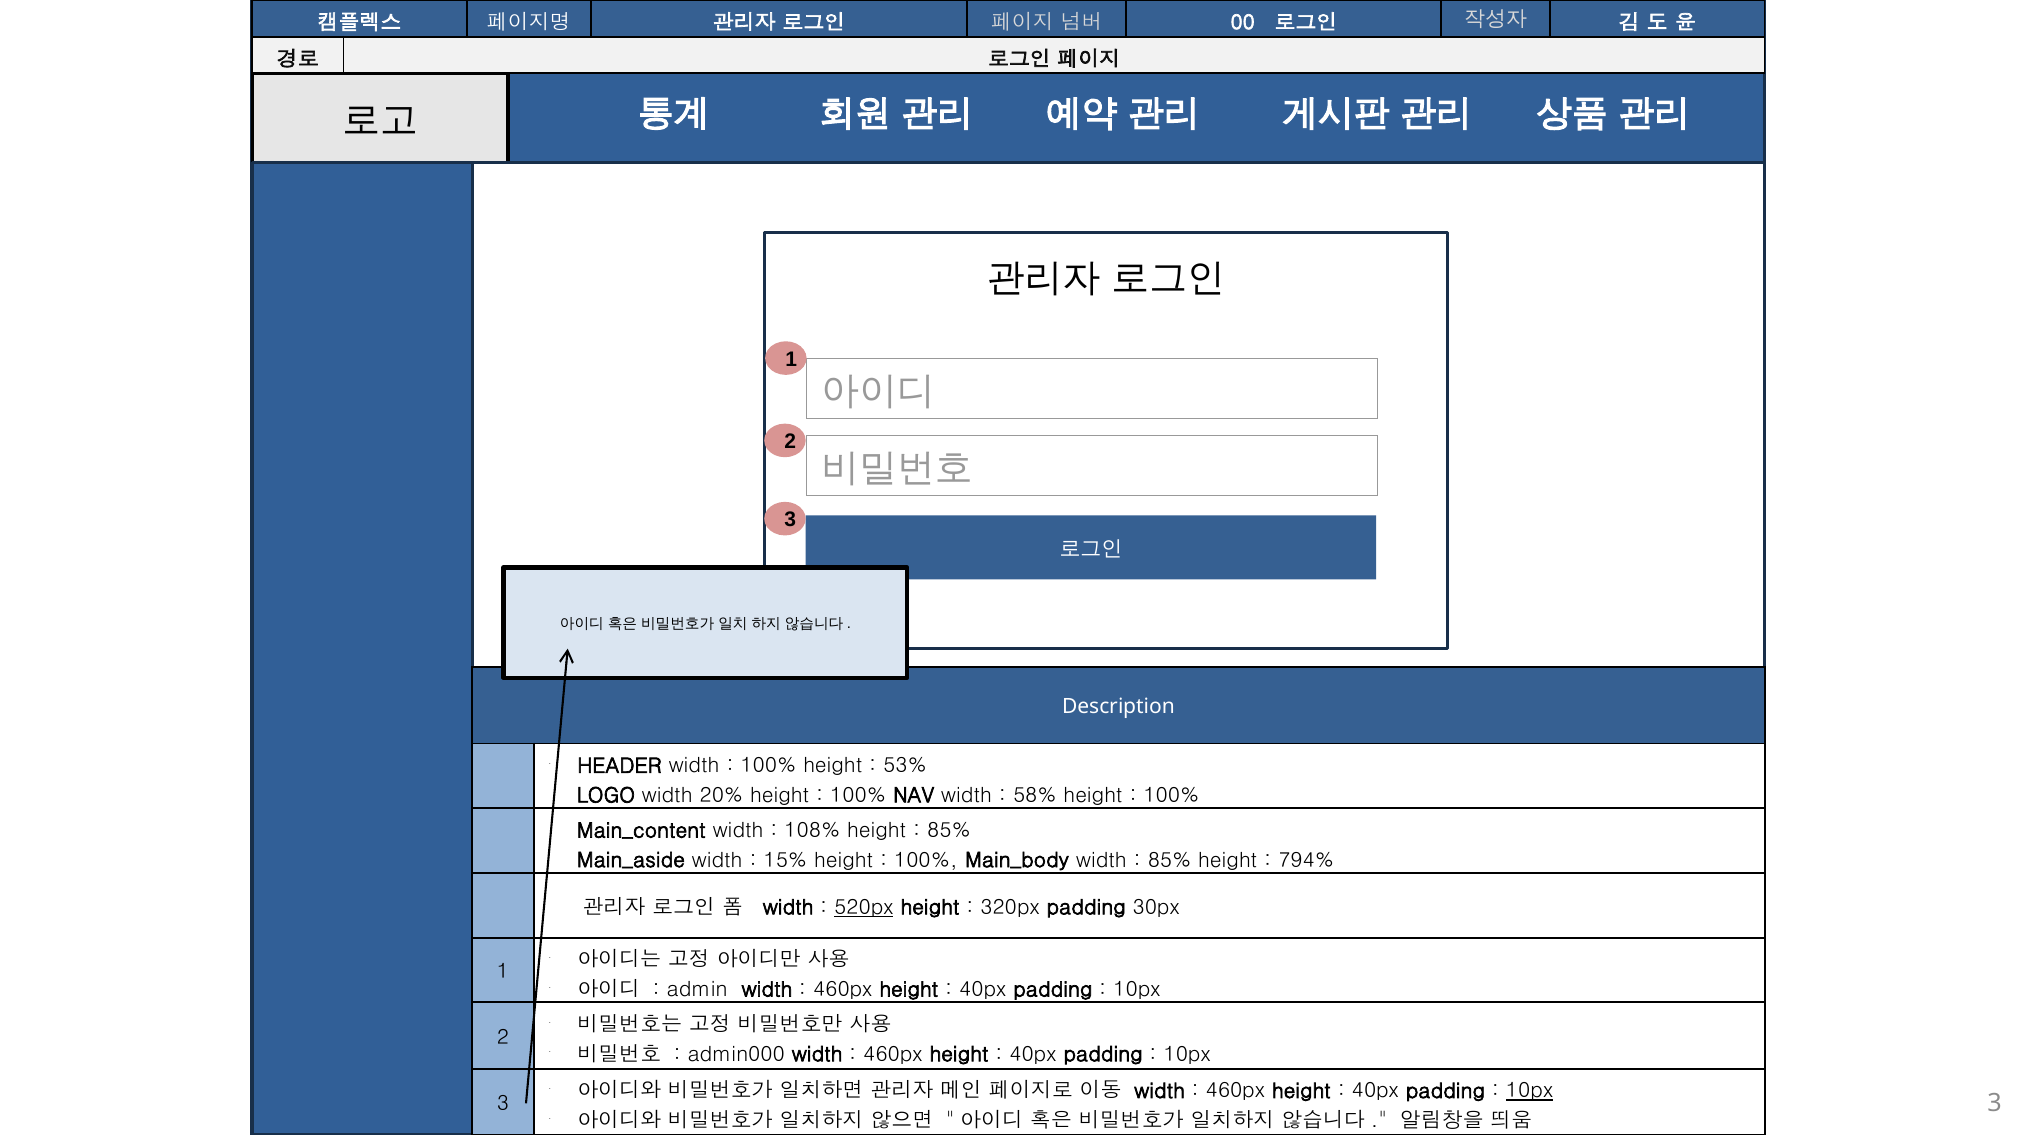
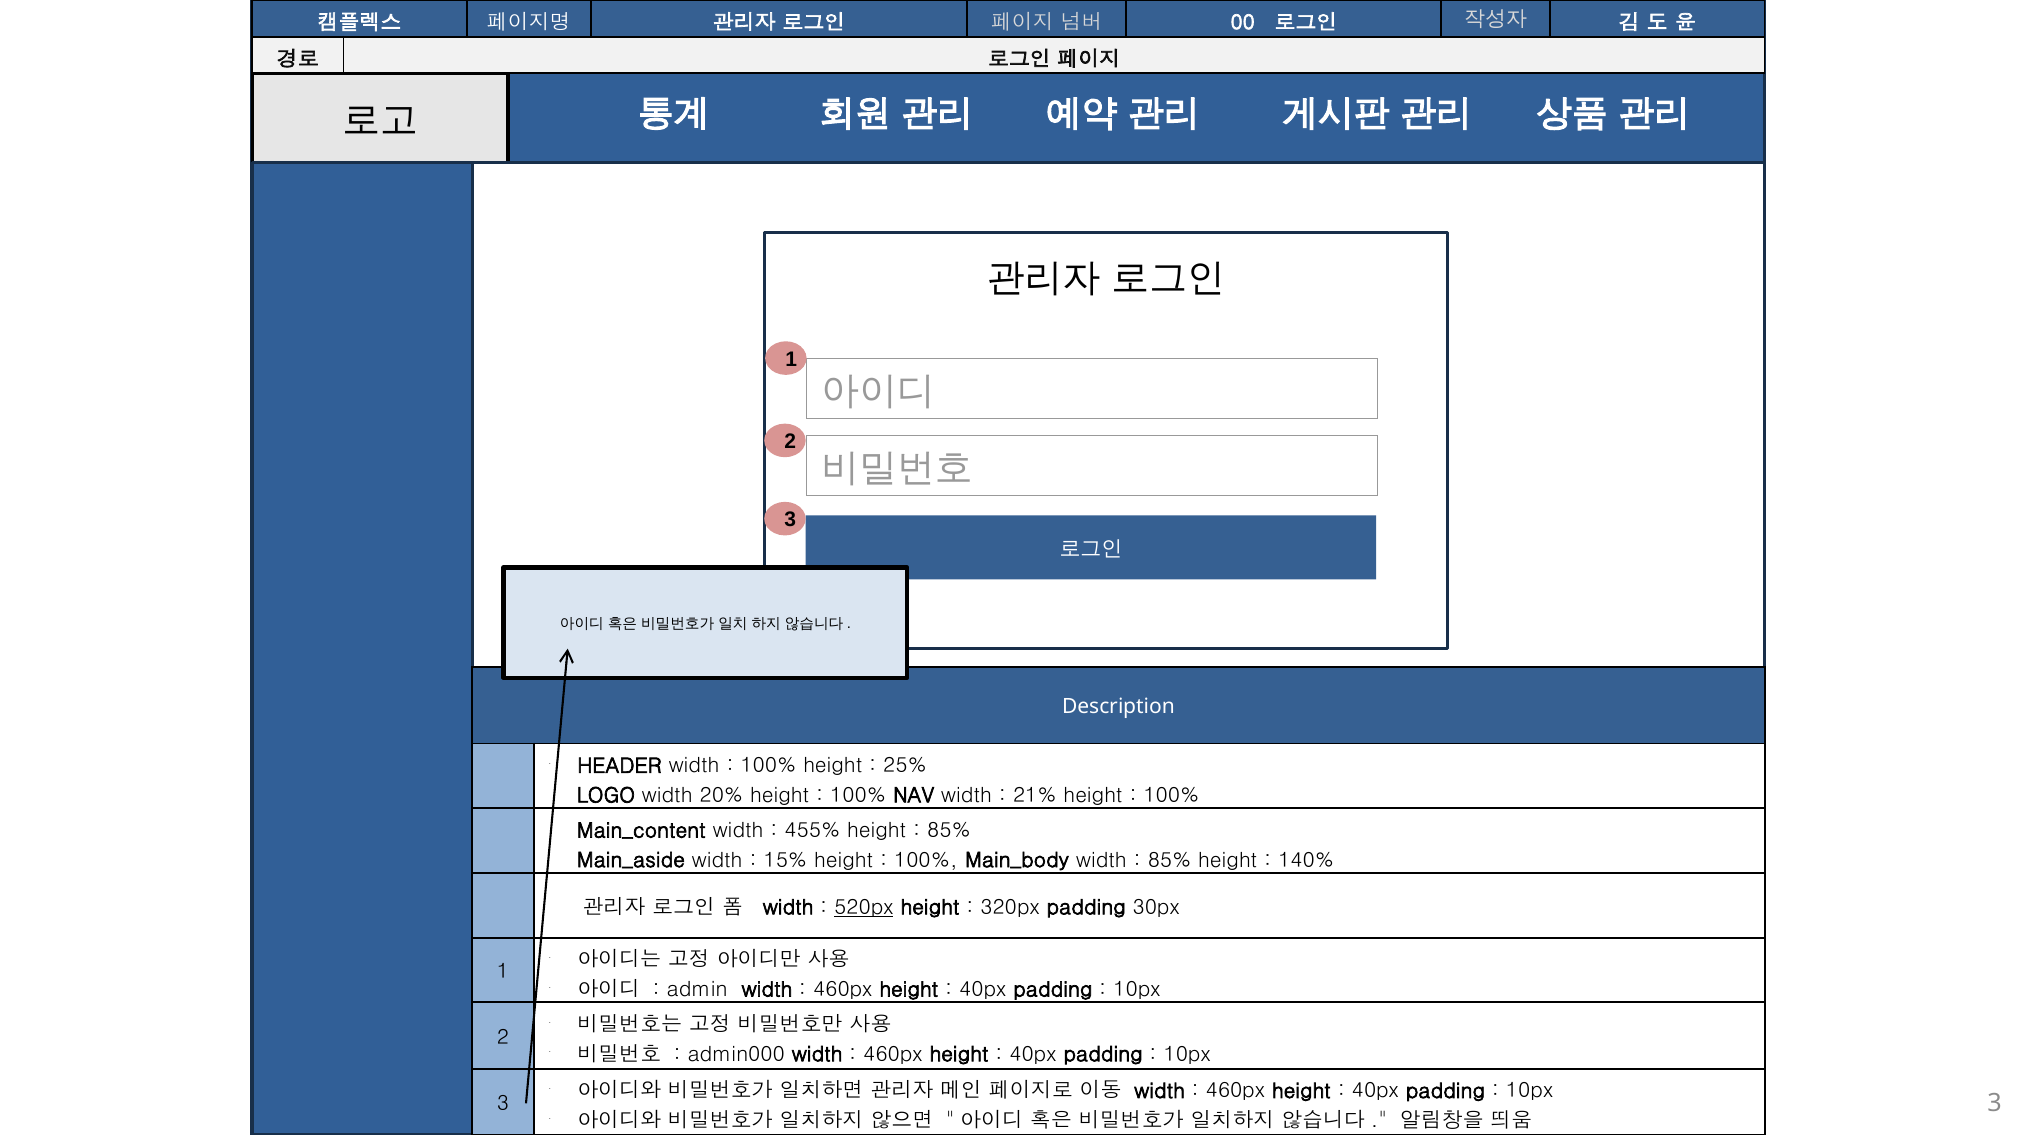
53%: 53% -> 25%
58%: 58% -> 21%
108%: 108% -> 455%
794%: 794% -> 140%
10px at (1529, 1091) underline: present -> none
